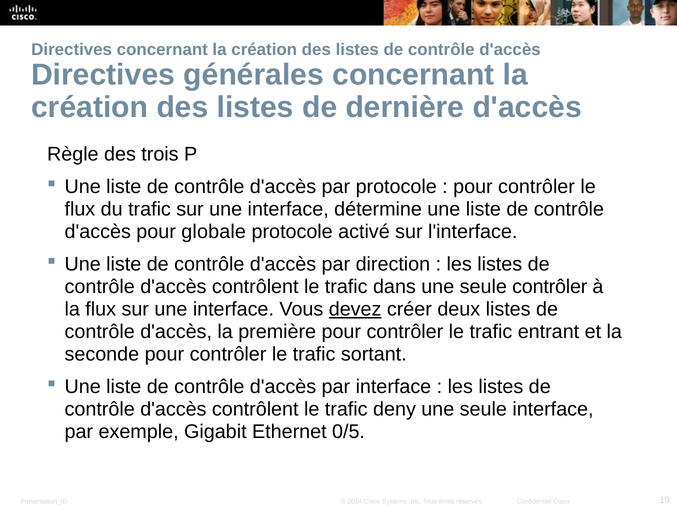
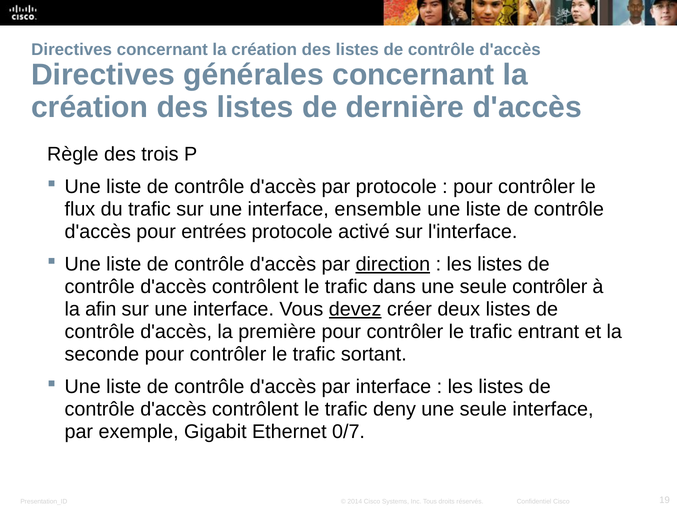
détermine: détermine -> ensemble
globale: globale -> entrées
direction underline: none -> present
la flux: flux -> afin
0/5: 0/5 -> 0/7
